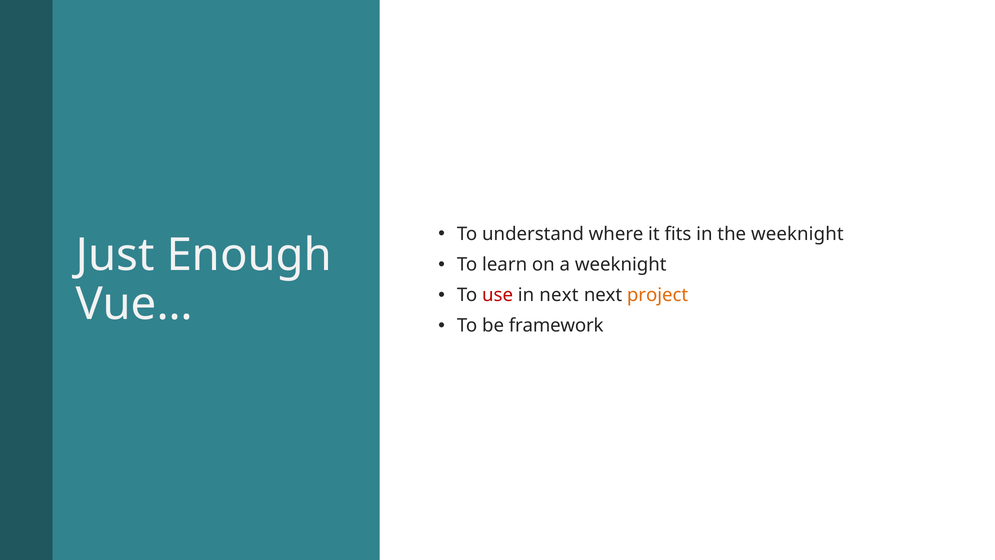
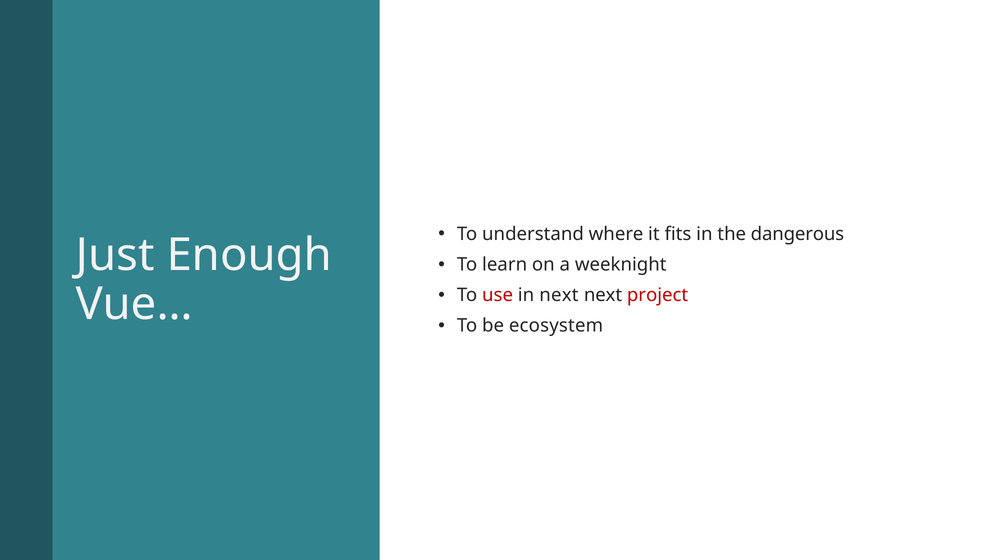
the weeknight: weeknight -> dangerous
project colour: orange -> red
framework: framework -> ecosystem
